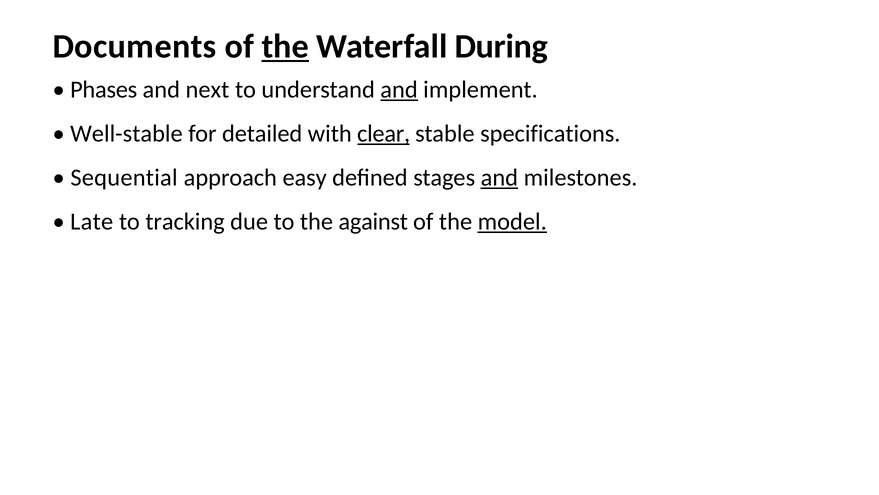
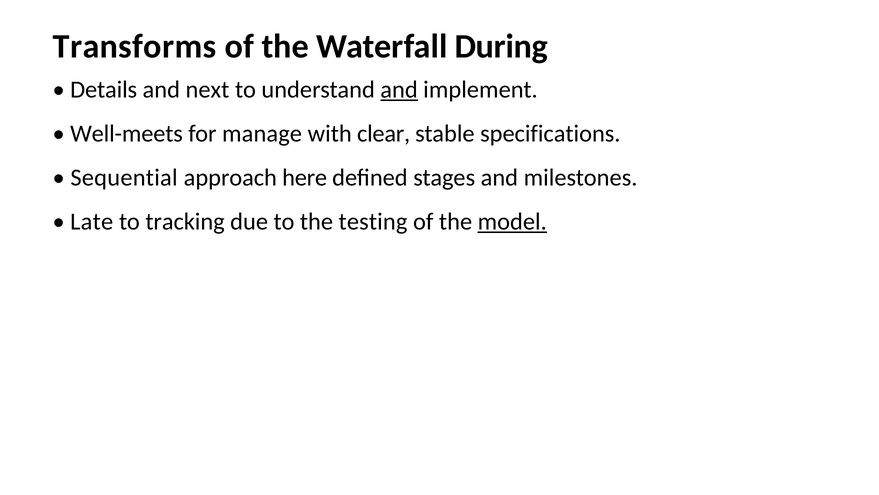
Documents: Documents -> Transforms
the at (285, 46) underline: present -> none
Phases: Phases -> Details
Well-stable: Well-stable -> Well-meets
detailed: detailed -> manage
clear underline: present -> none
easy: easy -> here
and at (499, 177) underline: present -> none
against: against -> testing
